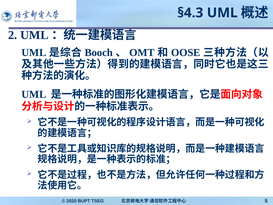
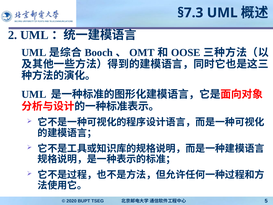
§4.3: §4.3 -> §7.3
